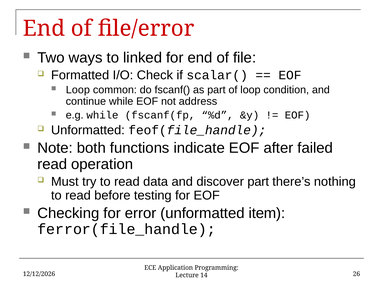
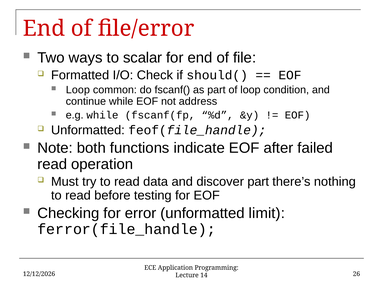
linked: linked -> scalar
scalar(: scalar( -> should(
item: item -> limit
